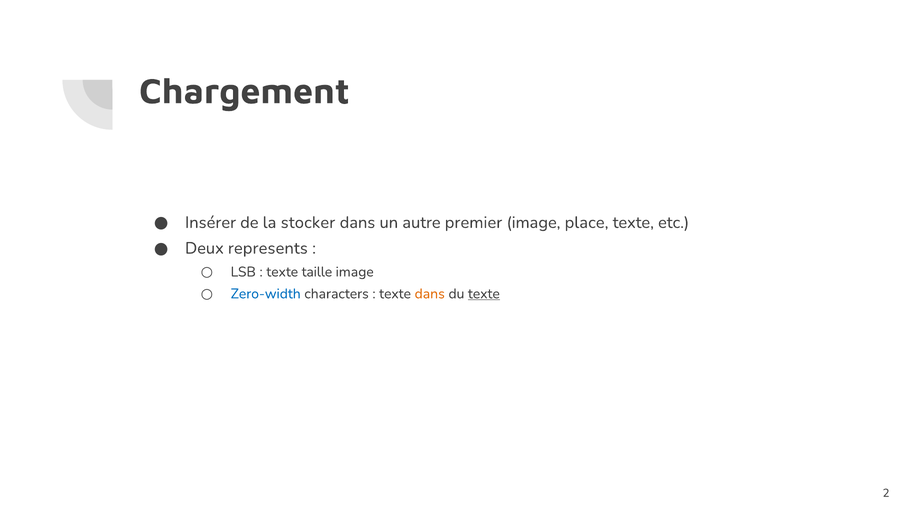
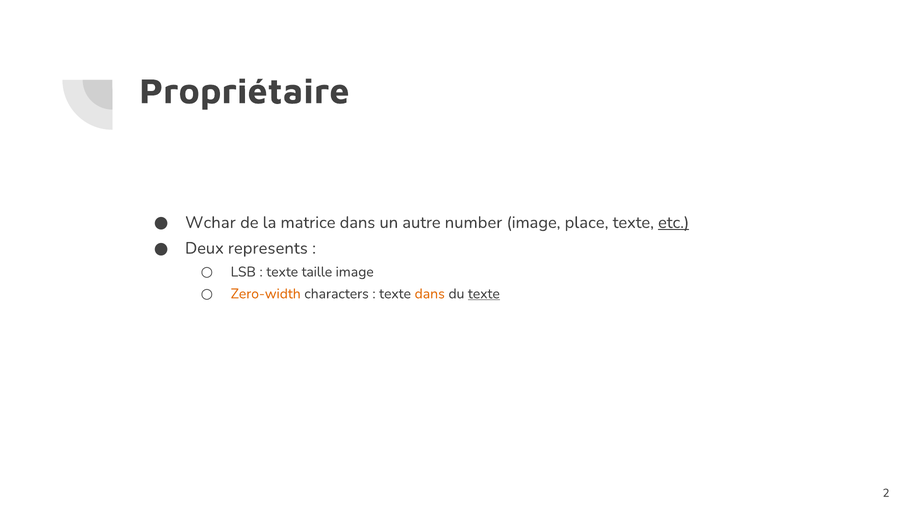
Chargement: Chargement -> Propriétaire
Insérer: Insérer -> Wchar
stocker: stocker -> matrice
premier: premier -> number
etc underline: none -> present
Zero-width colour: blue -> orange
